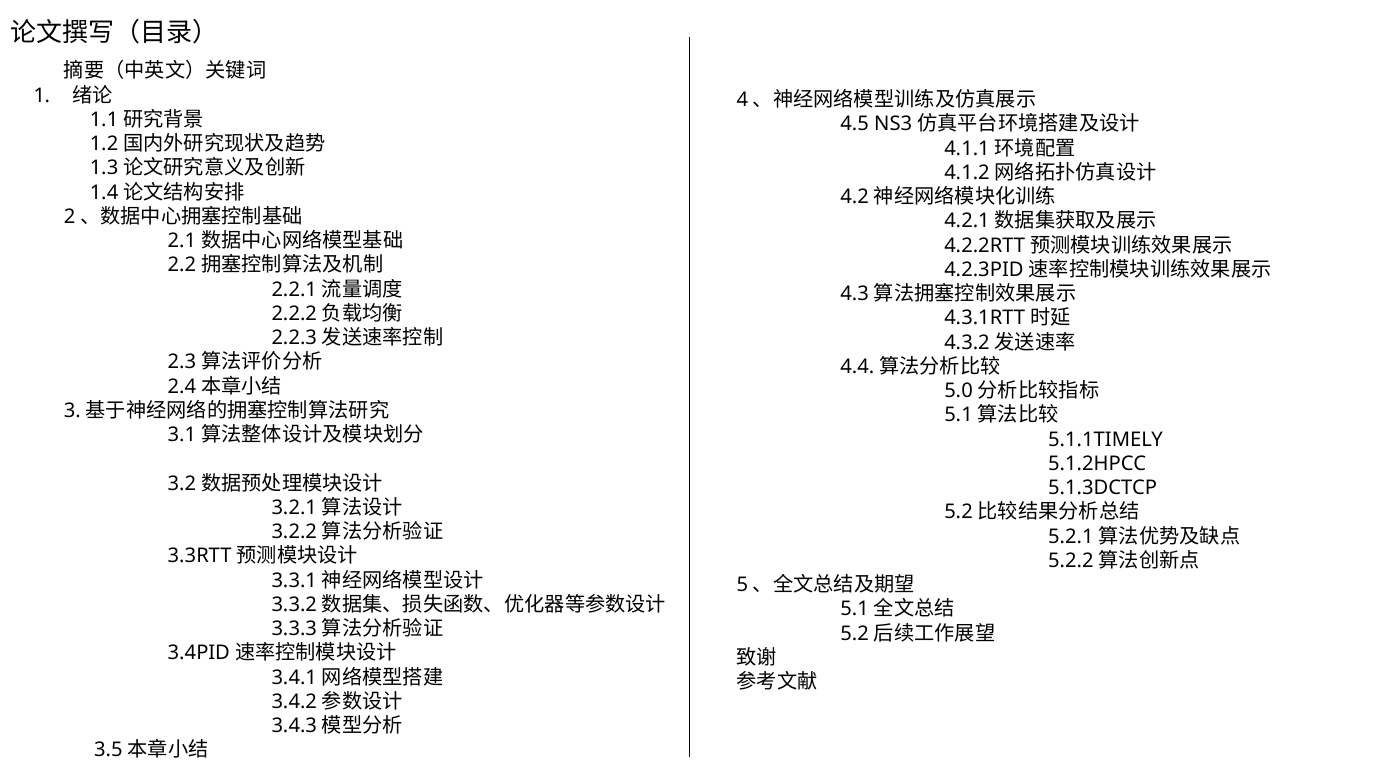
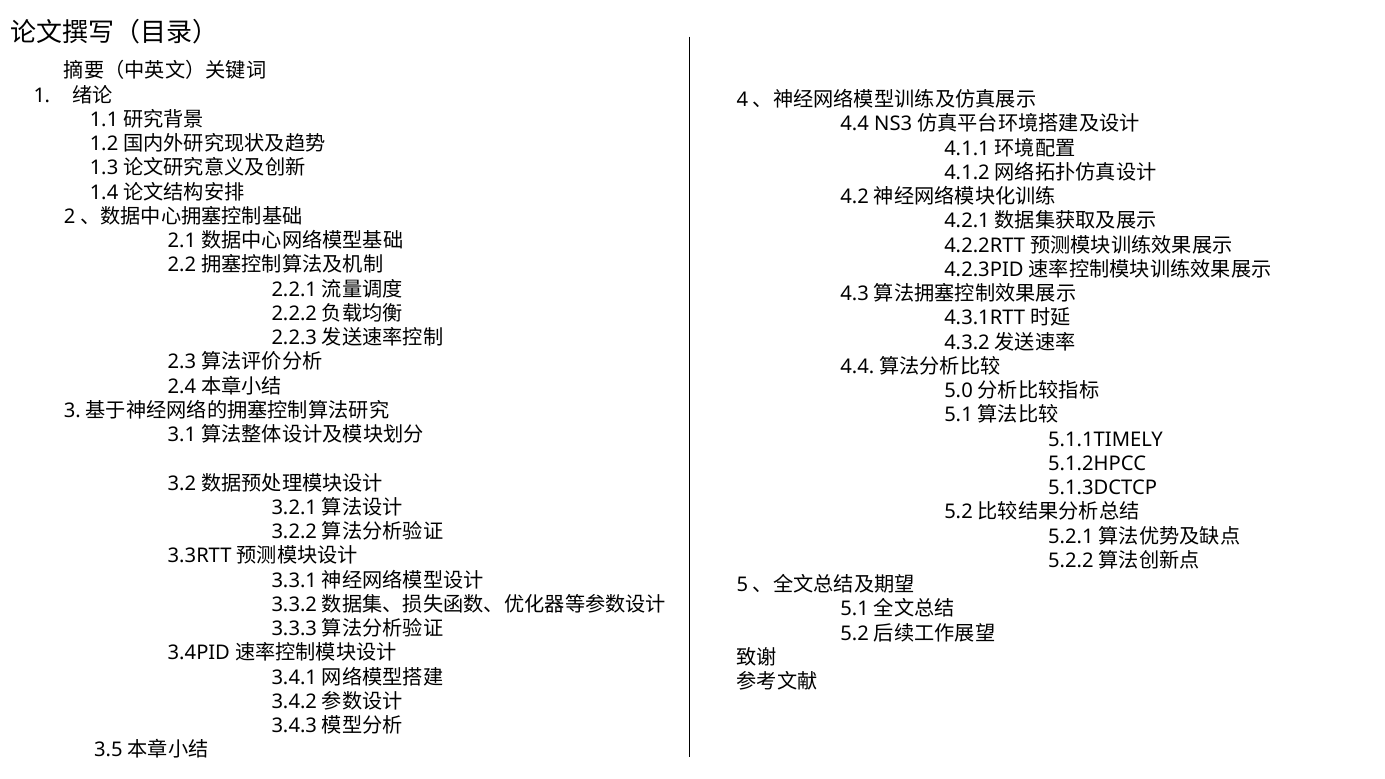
4.5: 4.5 -> 4.4
